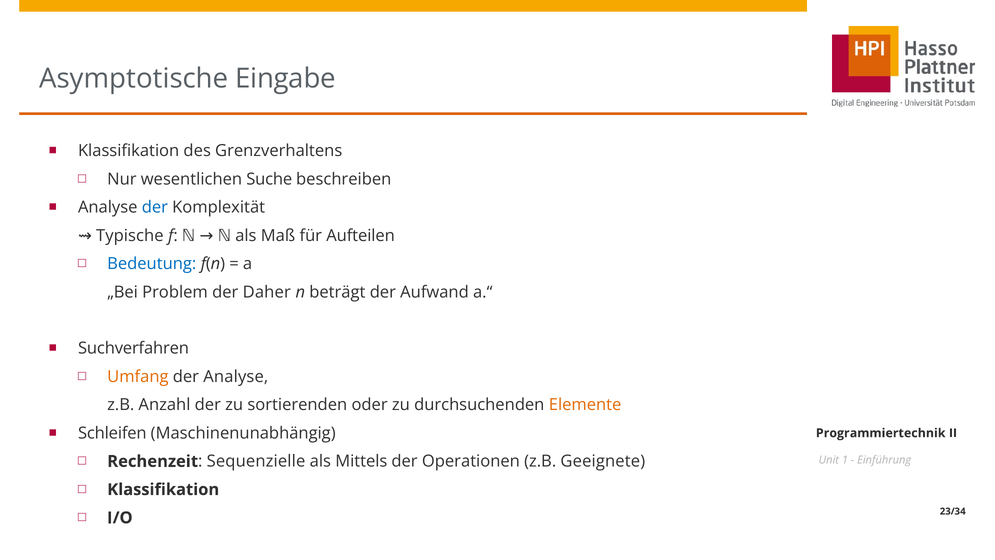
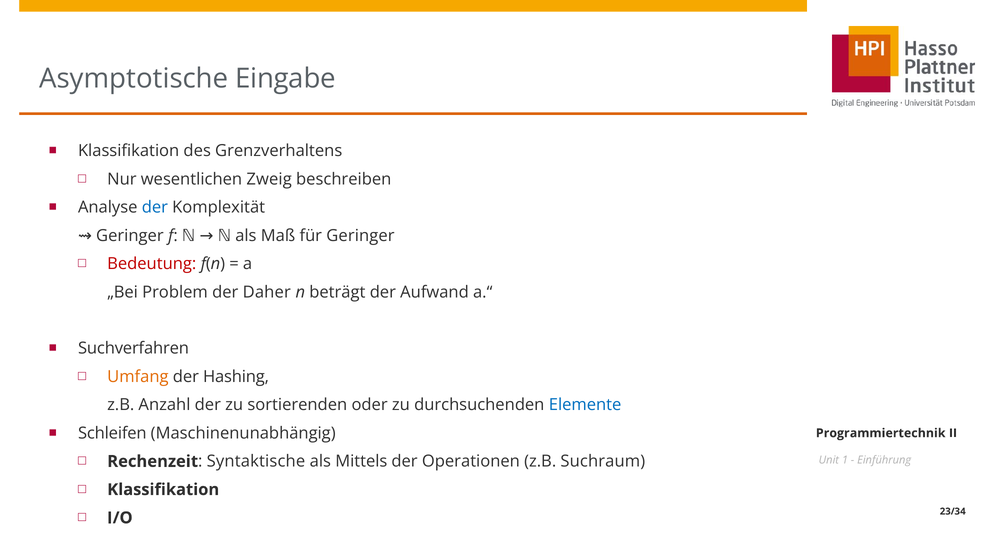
Suche: Suche -> Zweig
Typische at (130, 236): Typische -> Geringer
für Aufteilen: Aufteilen -> Geringer
Bedeutung colour: blue -> red
der Analyse: Analyse -> Hashing
Elemente colour: orange -> blue
Sequenzielle: Sequenzielle -> Syntaktische
Geeignete: Geeignete -> Suchraum
